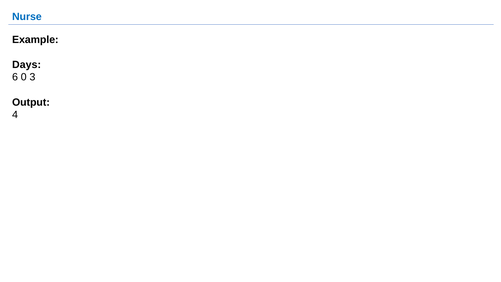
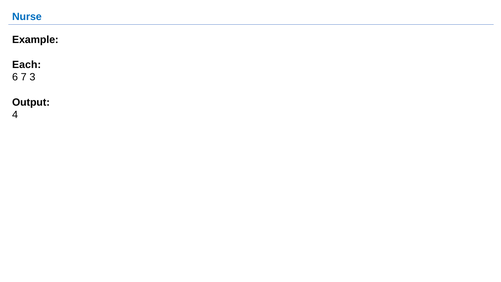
Days: Days -> Each
0: 0 -> 7
